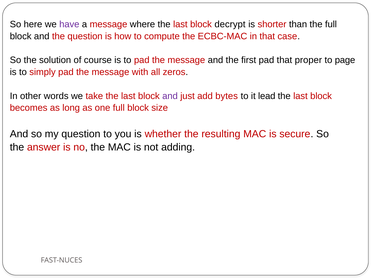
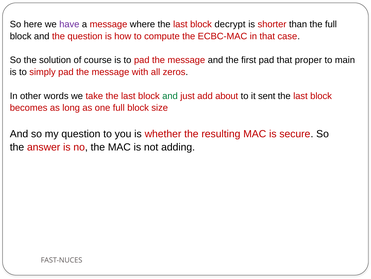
page: page -> main
and at (170, 96) colour: purple -> green
bytes: bytes -> about
lead: lead -> sent
